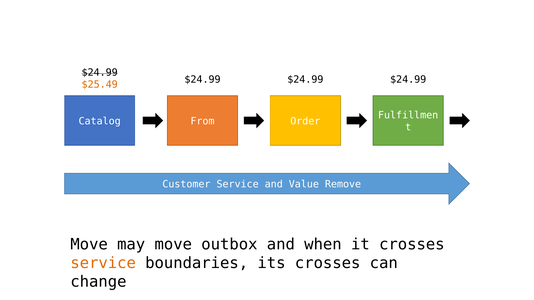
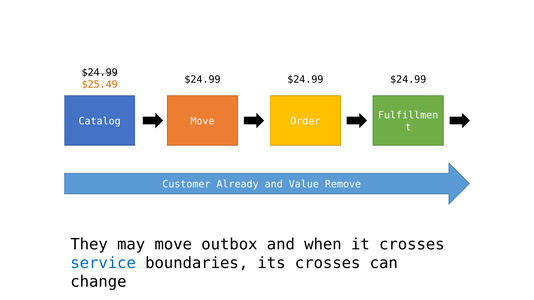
Catalog From: From -> Move
Customer Service: Service -> Already
Move at (89, 245): Move -> They
service at (103, 263) colour: orange -> blue
